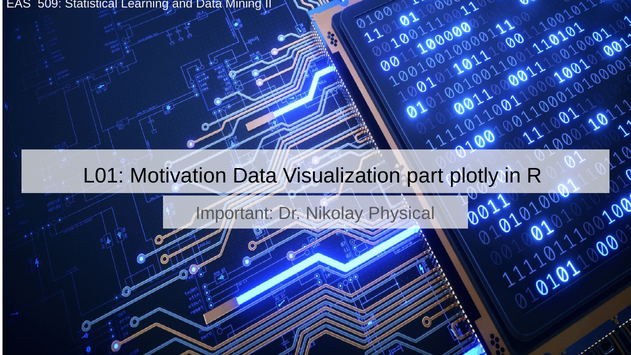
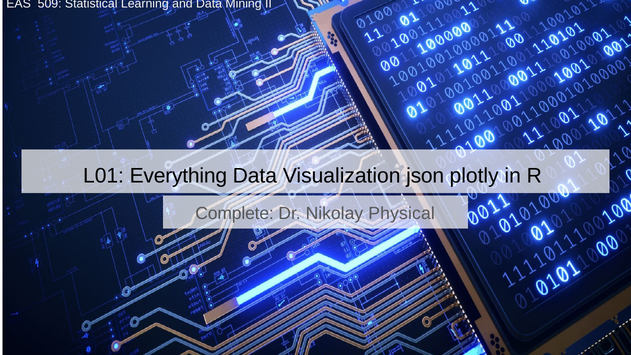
Motivation: Motivation -> Everything
part: part -> json
Important: Important -> Complete
